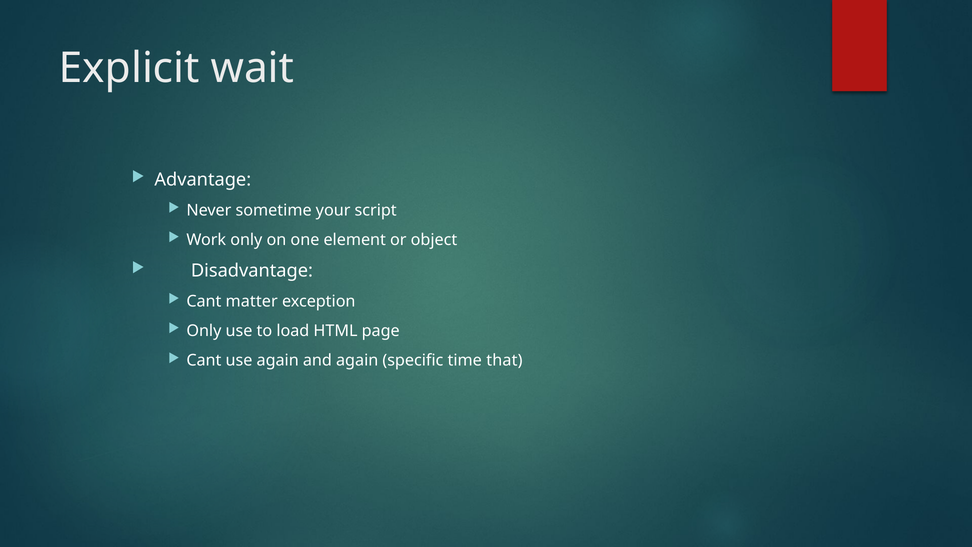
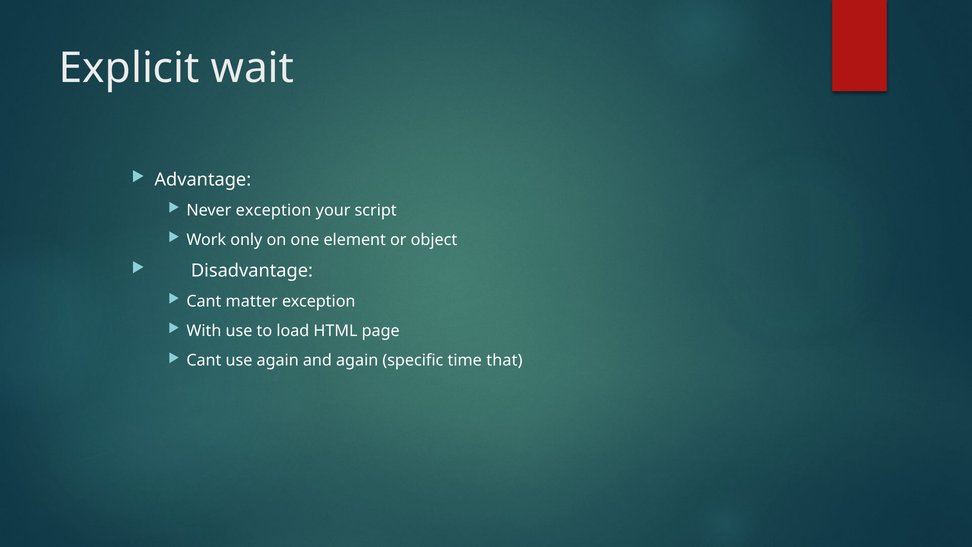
Never sometime: sometime -> exception
Only at (204, 331): Only -> With
